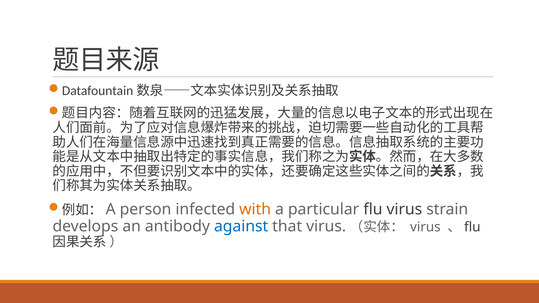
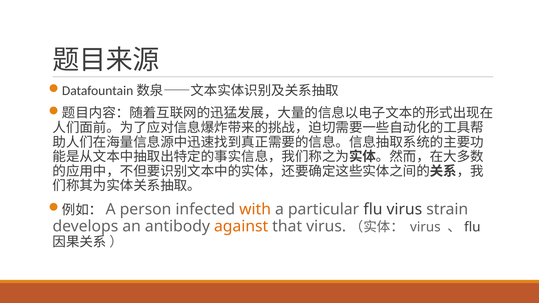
against colour: blue -> orange
